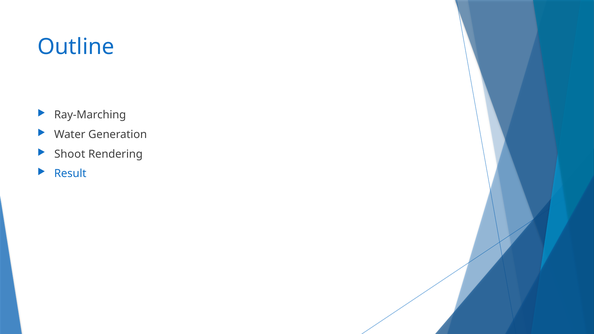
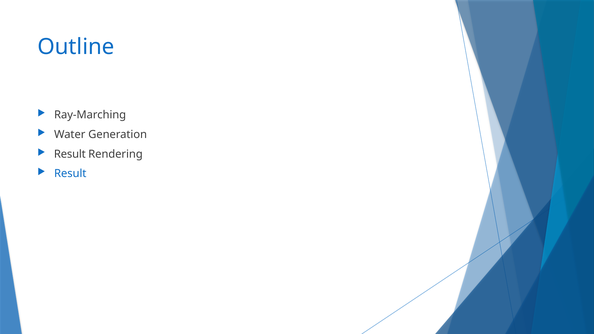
Shoot at (70, 154): Shoot -> Result
